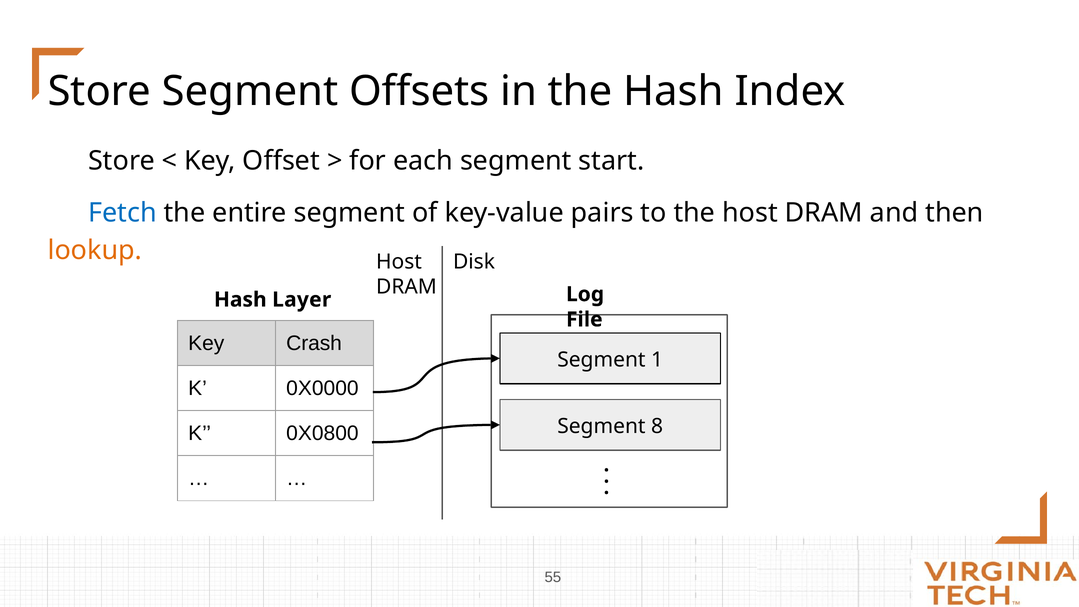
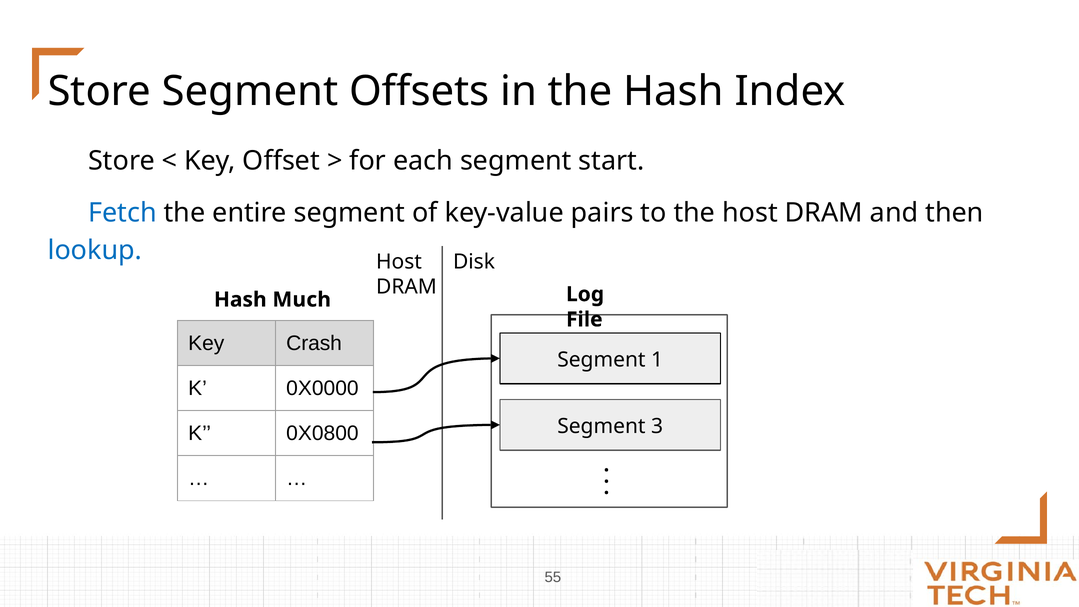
lookup colour: orange -> blue
Layer: Layer -> Much
8: 8 -> 3
